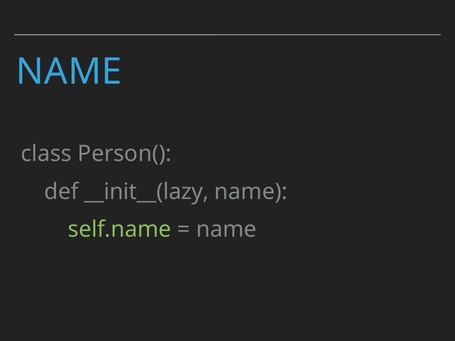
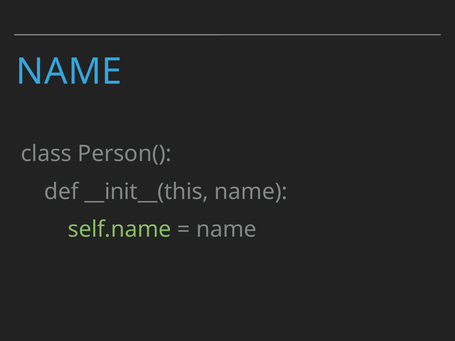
__init__(lazy: __init__(lazy -> __init__(this
